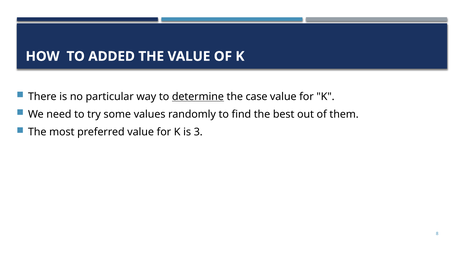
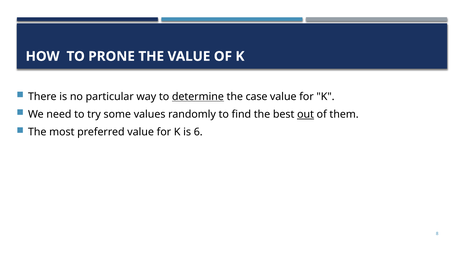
ADDED: ADDED -> PRONE
out underline: none -> present
3: 3 -> 6
